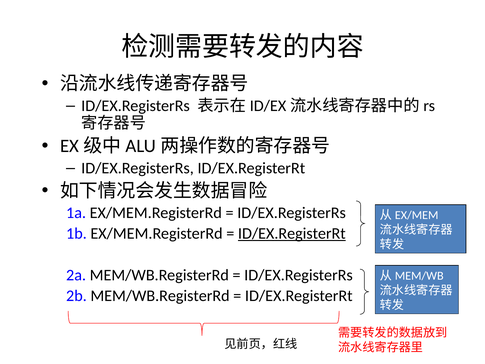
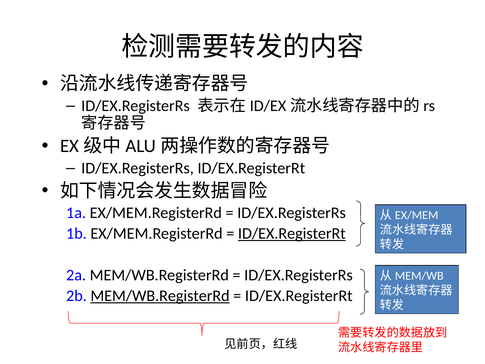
MEM/WB.RegisterRd at (160, 296) underline: none -> present
